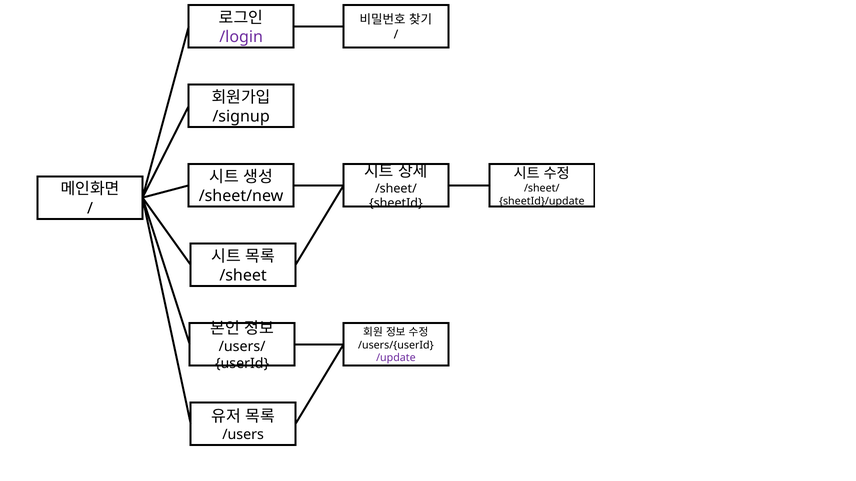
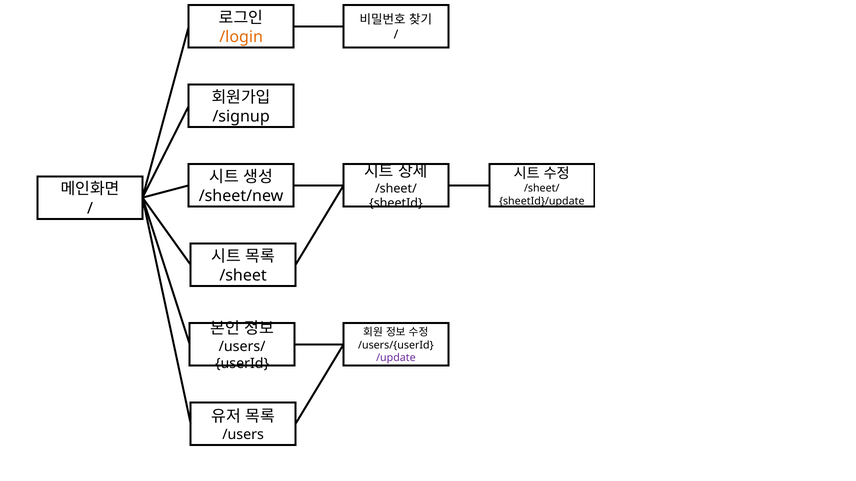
/login colour: purple -> orange
